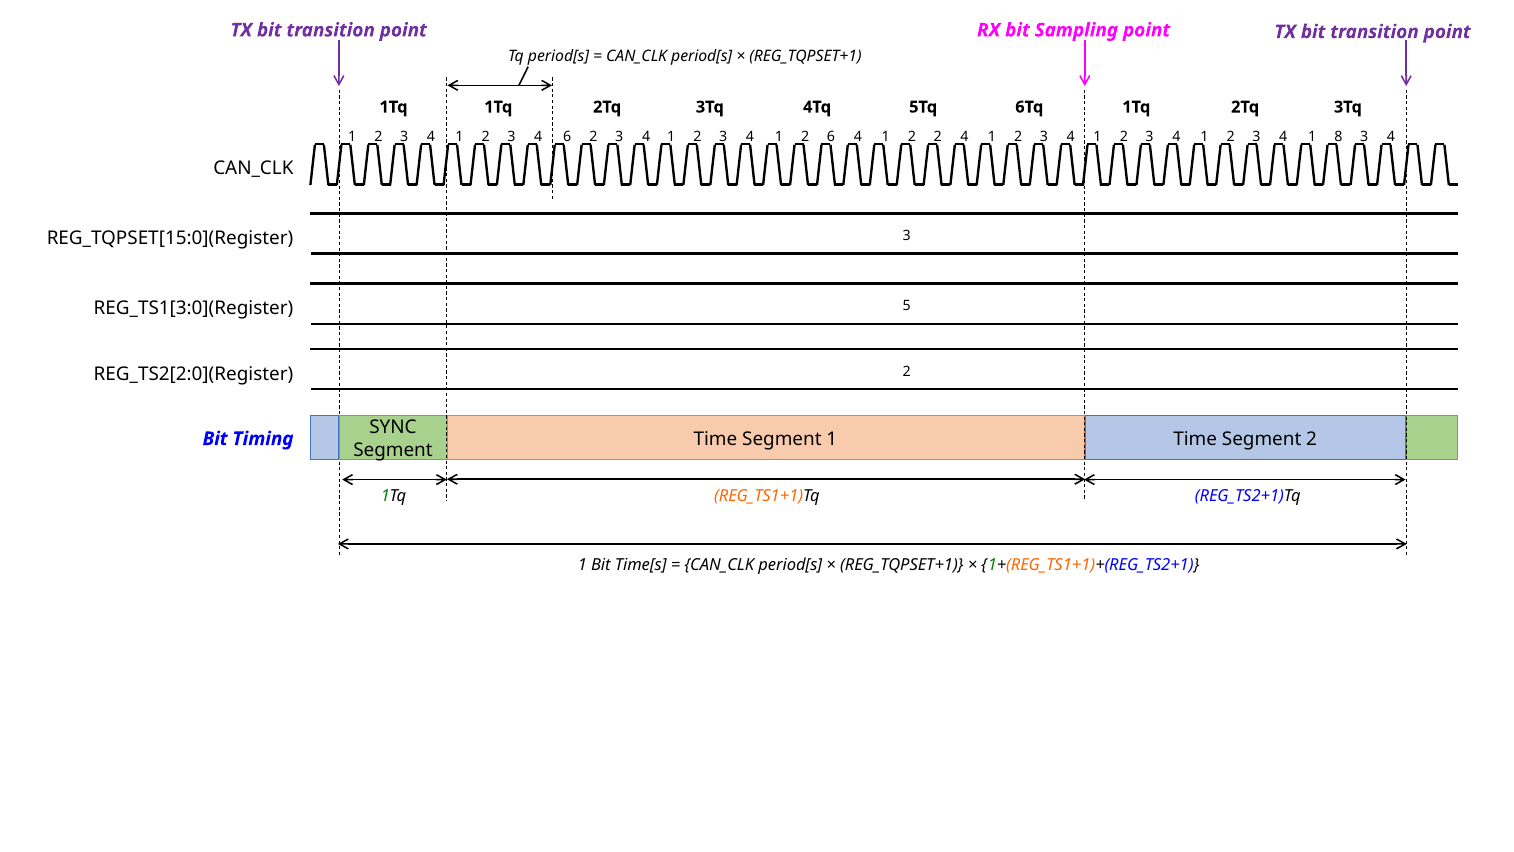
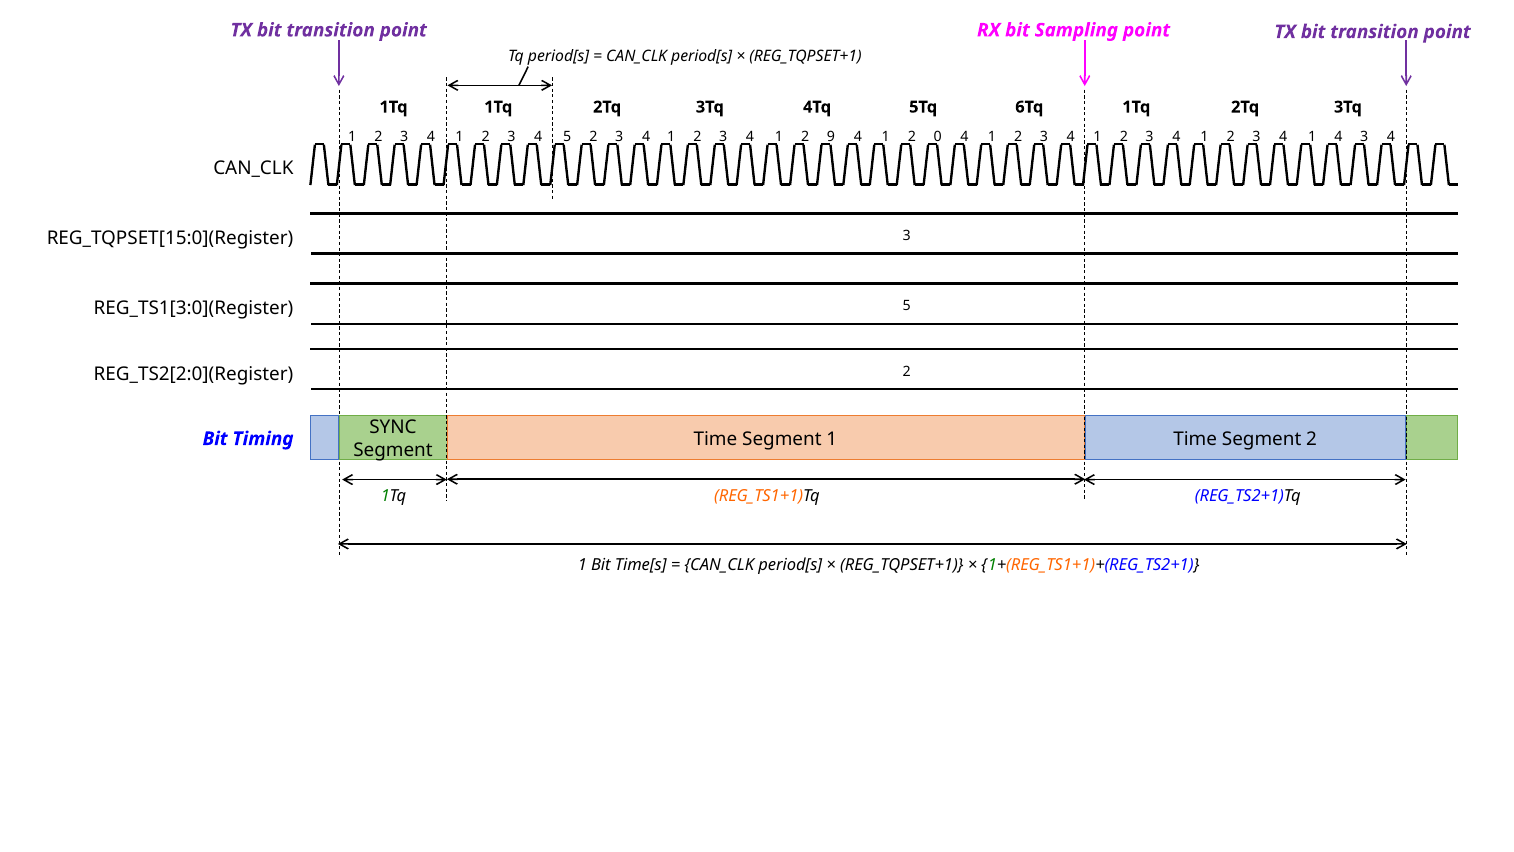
4 6: 6 -> 5
2 6: 6 -> 9
2 2: 2 -> 0
1 8: 8 -> 4
